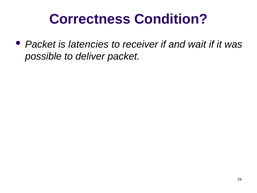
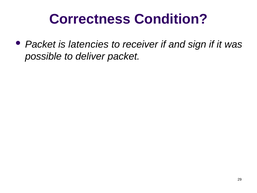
wait: wait -> sign
